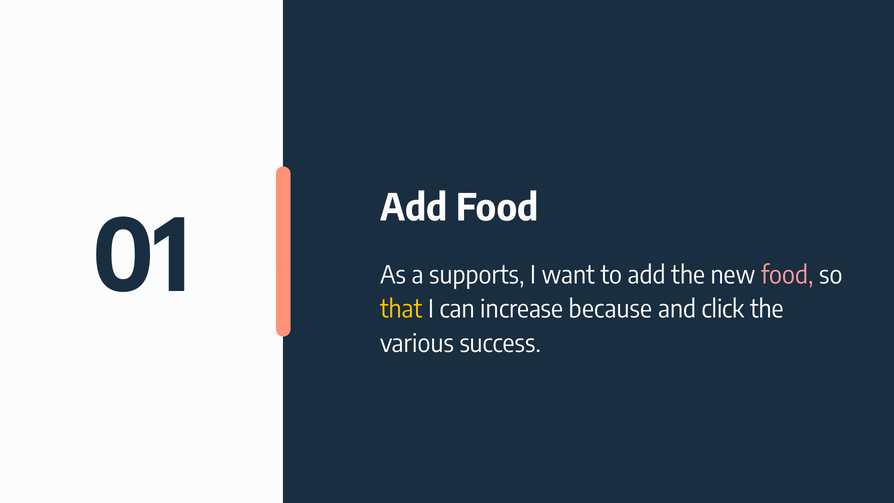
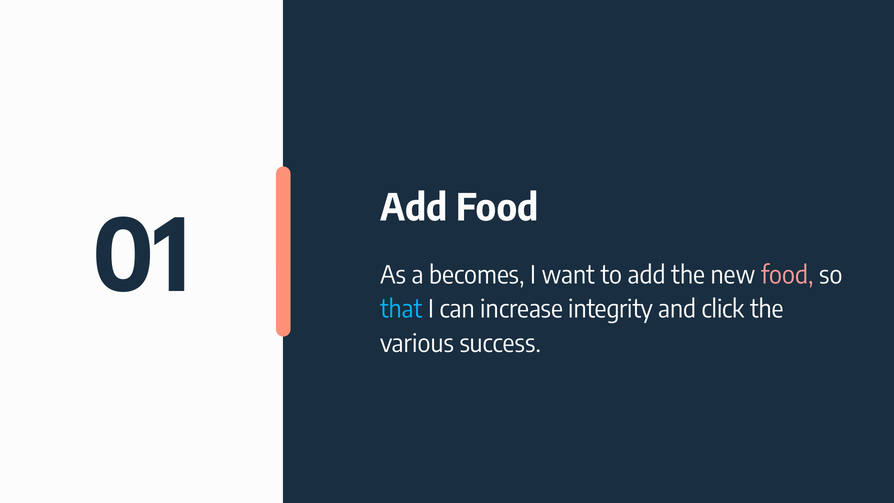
supports: supports -> becomes
that colour: yellow -> light blue
because: because -> integrity
